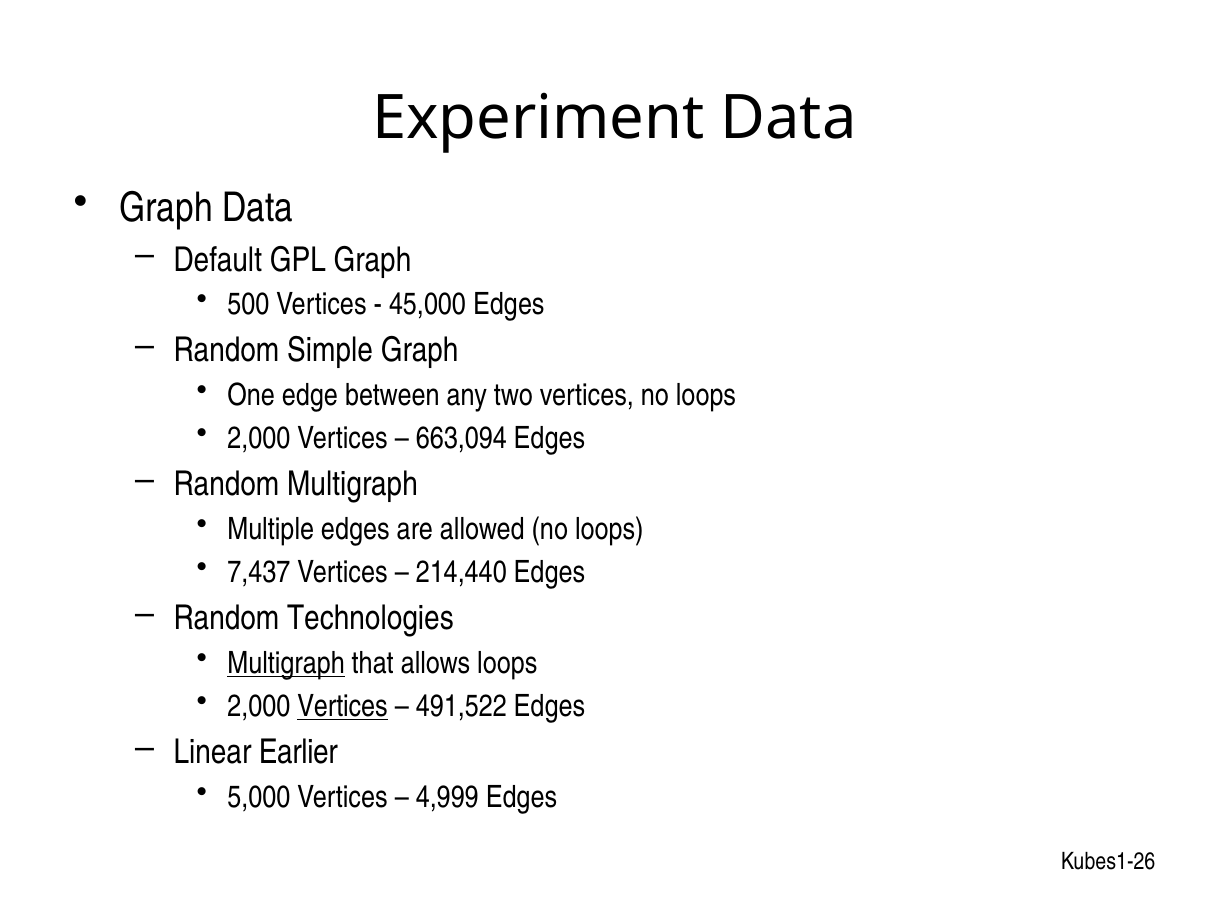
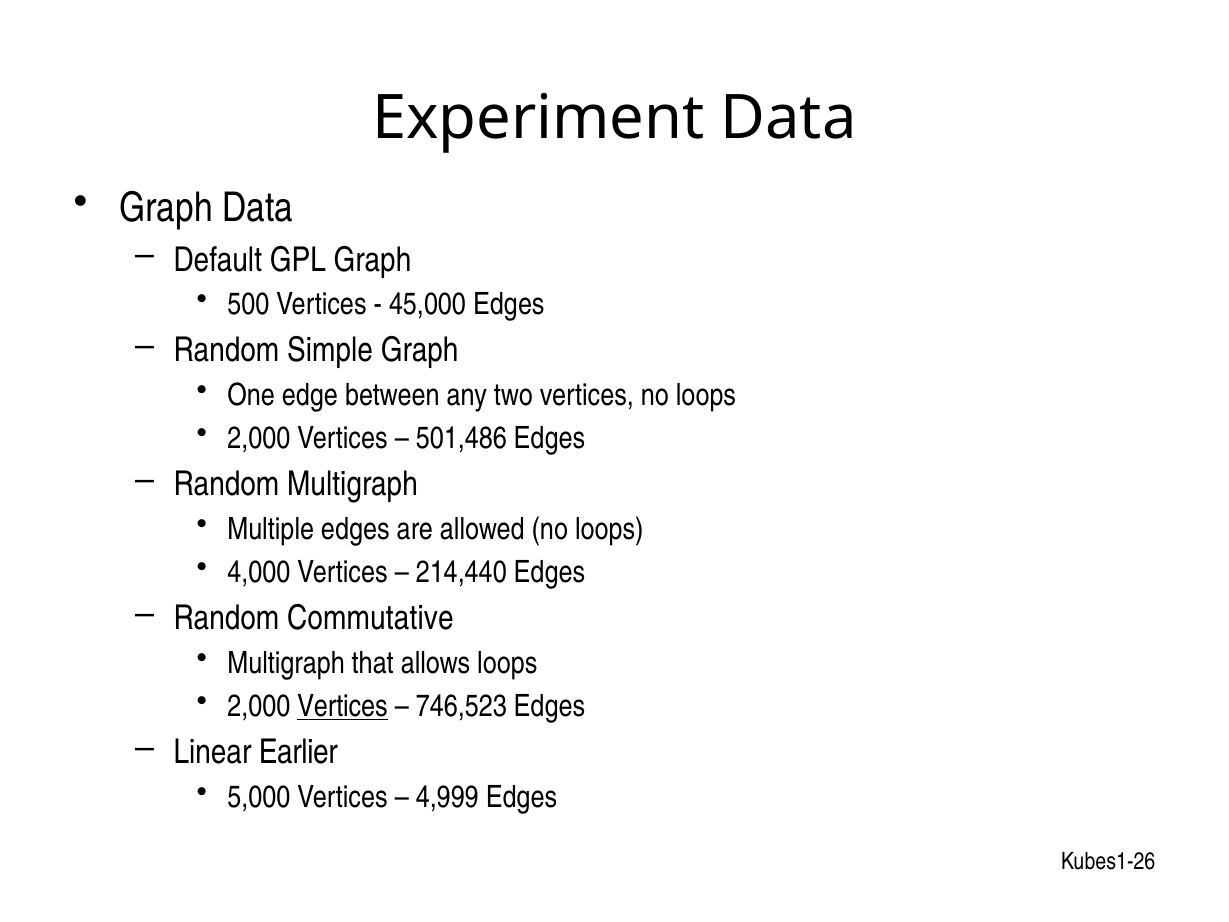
663,094: 663,094 -> 501,486
7,437: 7,437 -> 4,000
Technologies: Technologies -> Commutative
Multigraph at (286, 663) underline: present -> none
491,522: 491,522 -> 746,523
